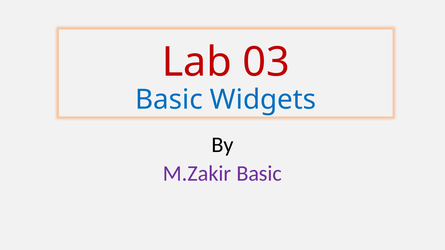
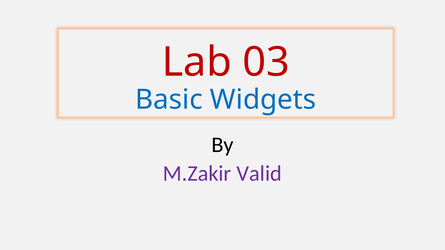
M.Zakir Basic: Basic -> Valid
